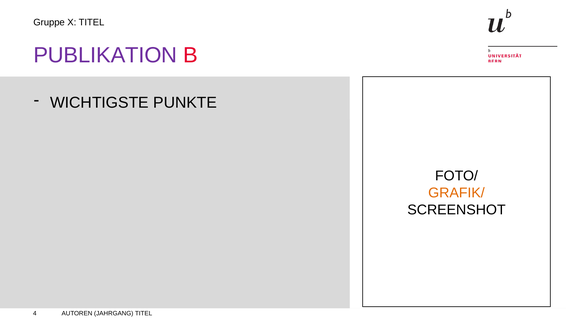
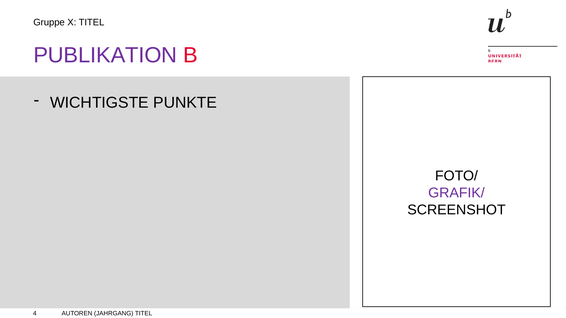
GRAFIK/ colour: orange -> purple
